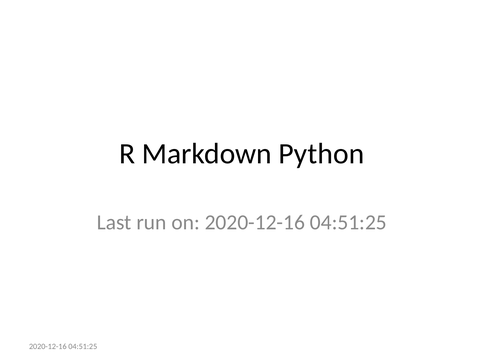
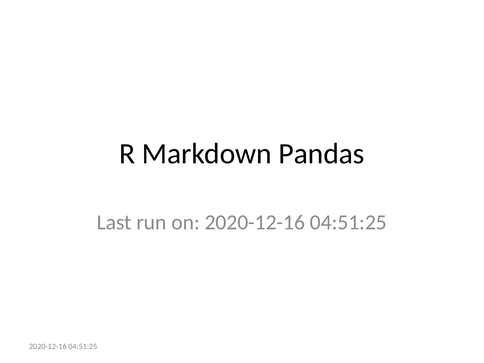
Python: Python -> Pandas
